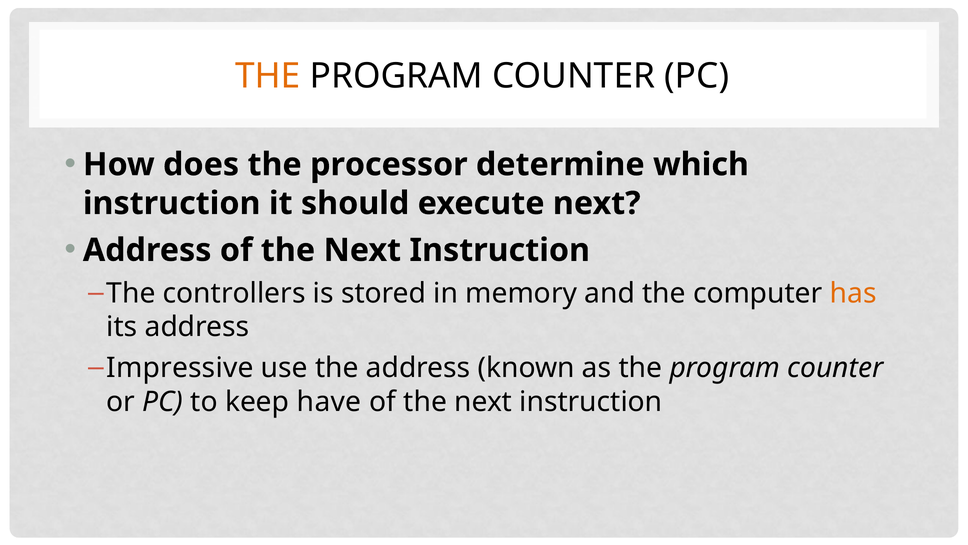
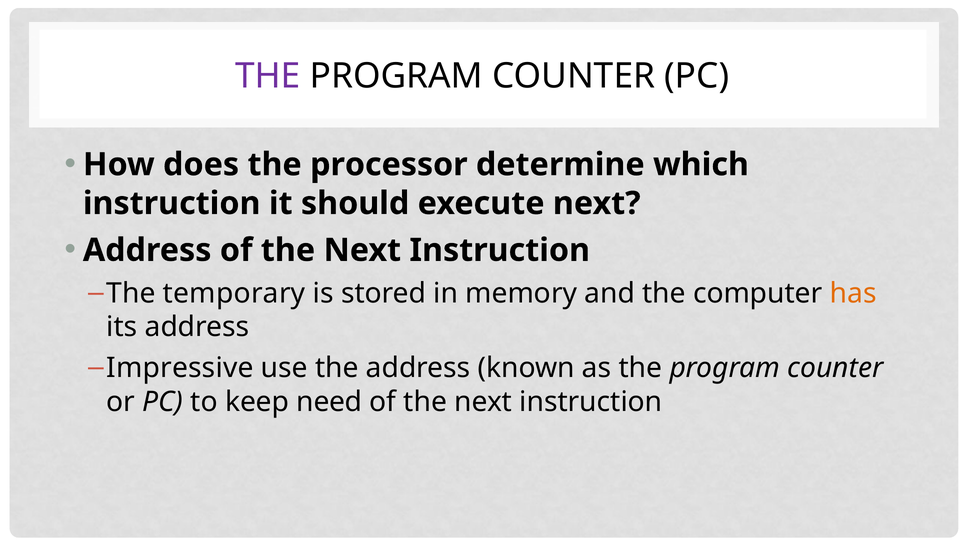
THE at (268, 76) colour: orange -> purple
controllers: controllers -> temporary
have: have -> need
